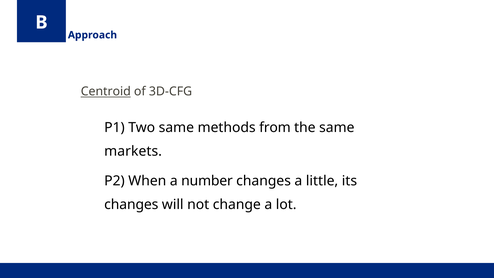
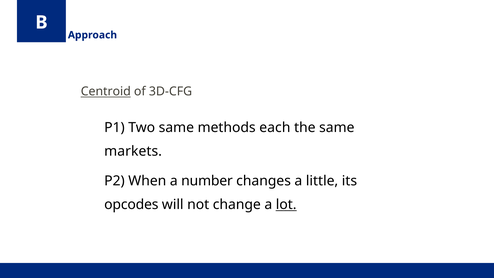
from: from -> each
changes at (131, 205): changes -> opcodes
lot underline: none -> present
